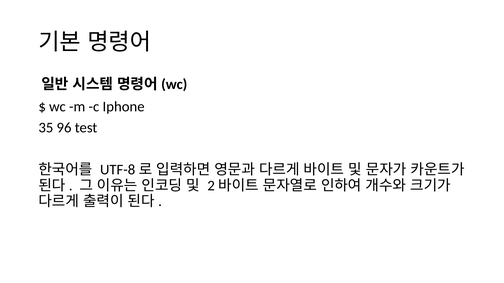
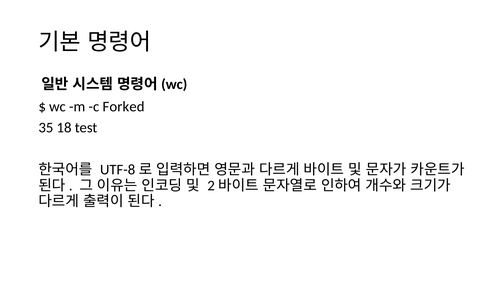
Iphone: Iphone -> Forked
96: 96 -> 18
